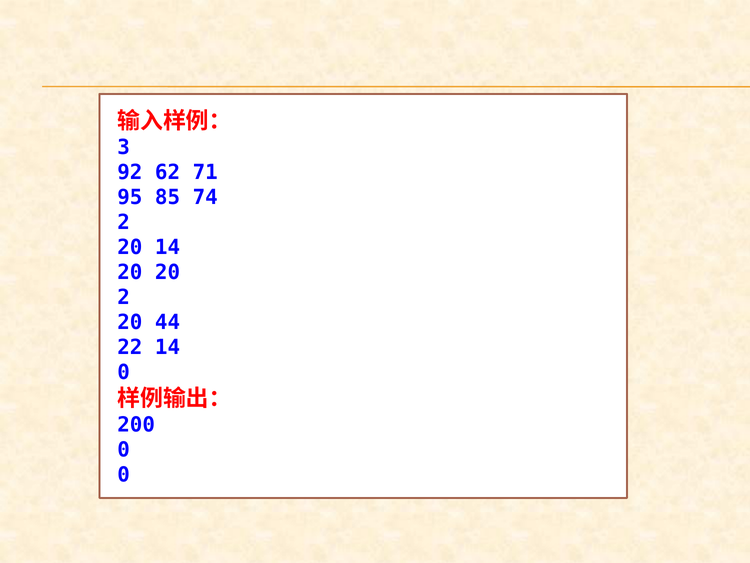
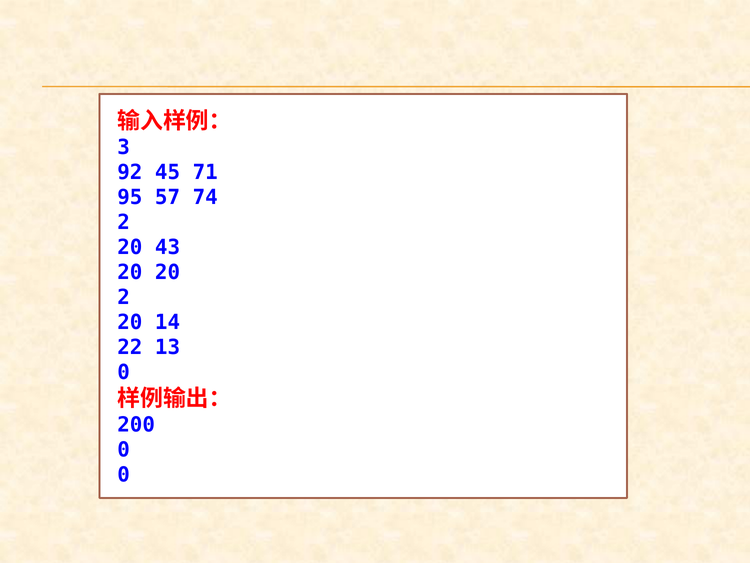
62: 62 -> 45
85: 85 -> 57
20 14: 14 -> 43
44: 44 -> 14
22 14: 14 -> 13
